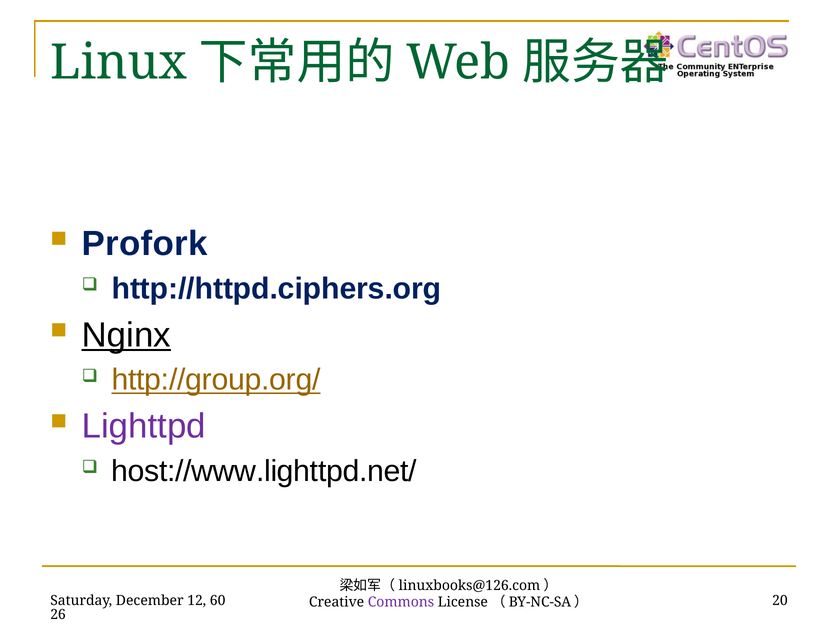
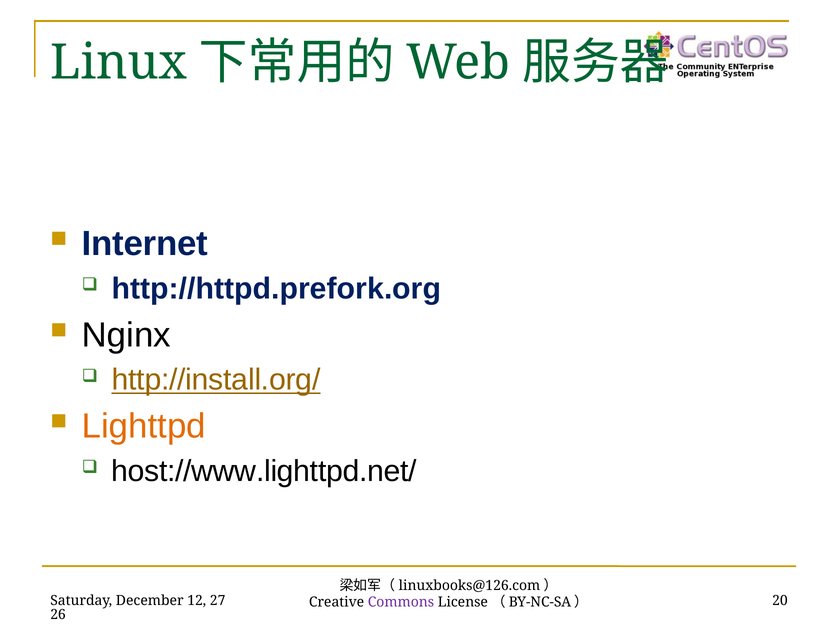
Profork: Profork -> Internet
http://httpd.ciphers.org: http://httpd.ciphers.org -> http://httpd.prefork.org
Nginx underline: present -> none
http://group.org/: http://group.org/ -> http://install.org/
Lighttpd colour: purple -> orange
60: 60 -> 27
